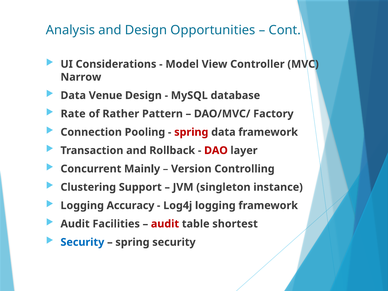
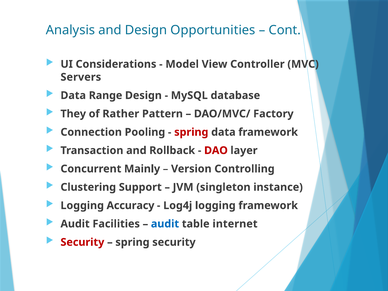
Narrow: Narrow -> Servers
Venue: Venue -> Range
Rate: Rate -> They
audit at (165, 224) colour: red -> blue
shortest: shortest -> internet
Security at (82, 242) colour: blue -> red
